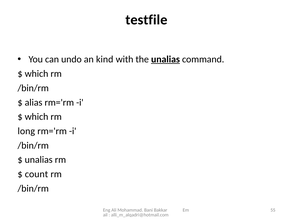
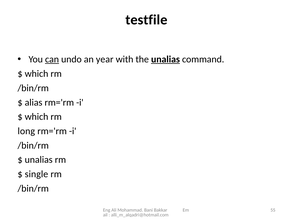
can underline: none -> present
kind: kind -> year
count: count -> single
